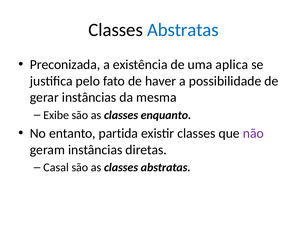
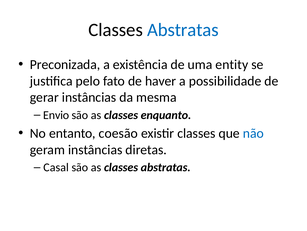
aplica: aplica -> entity
Exibe: Exibe -> Envio
partida: partida -> coesão
não colour: purple -> blue
